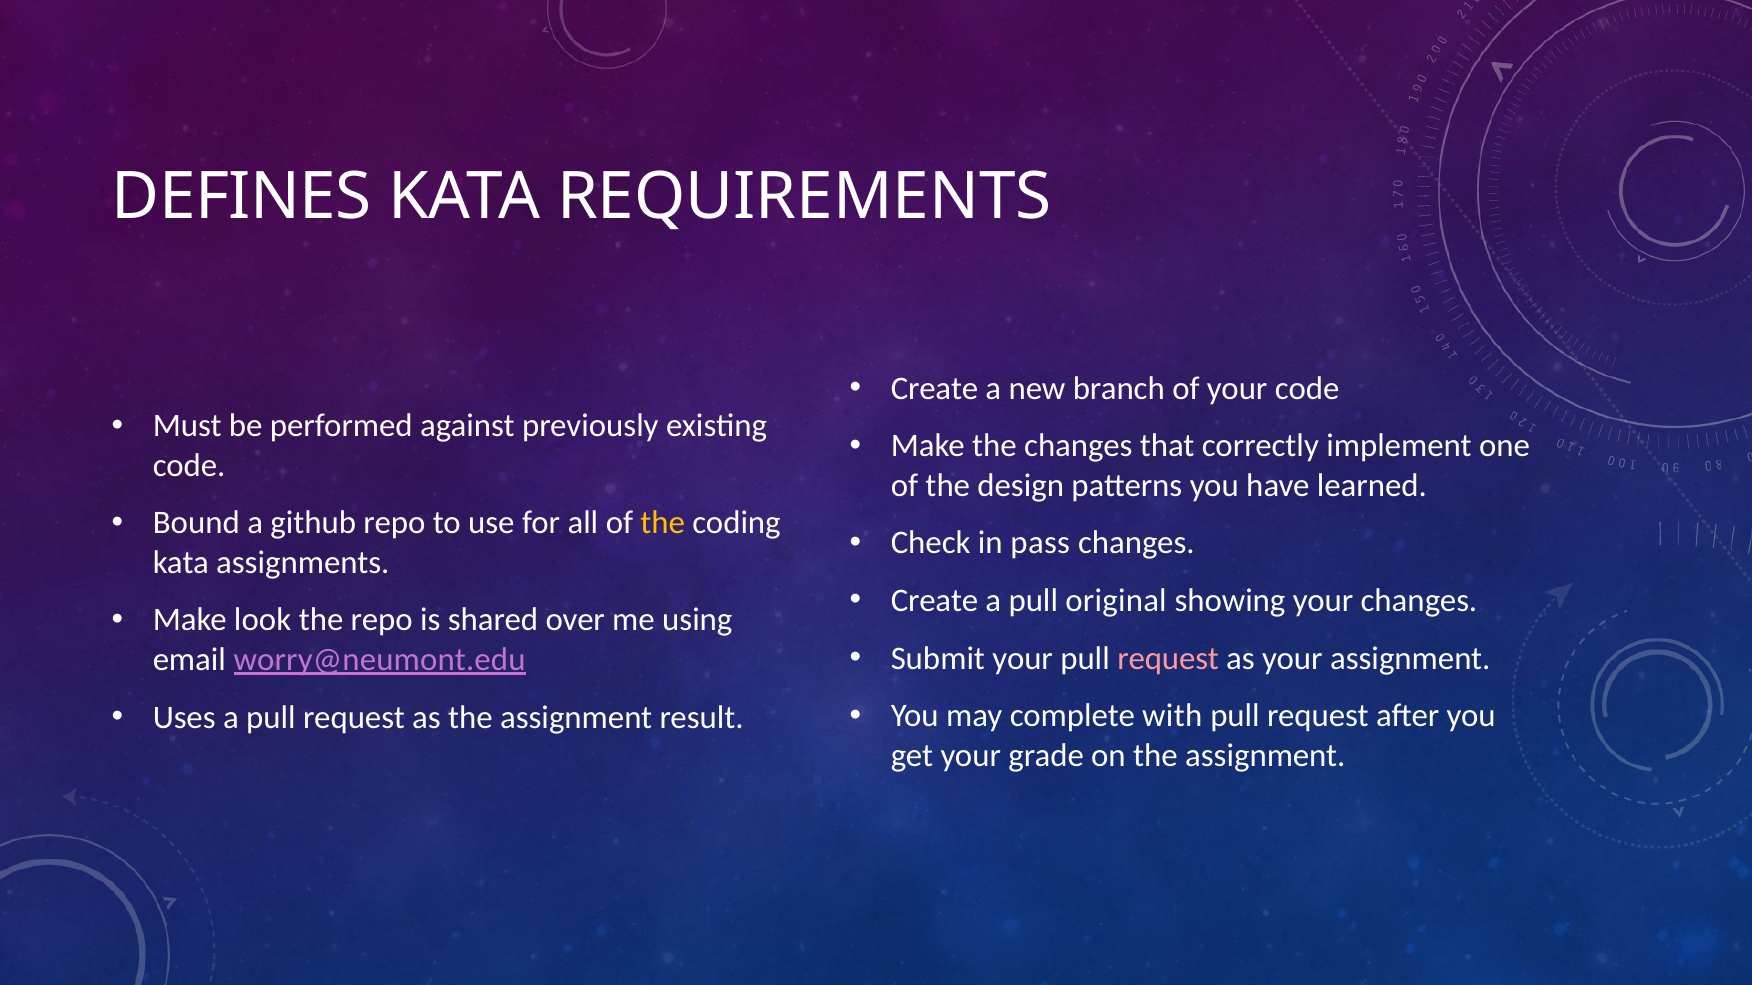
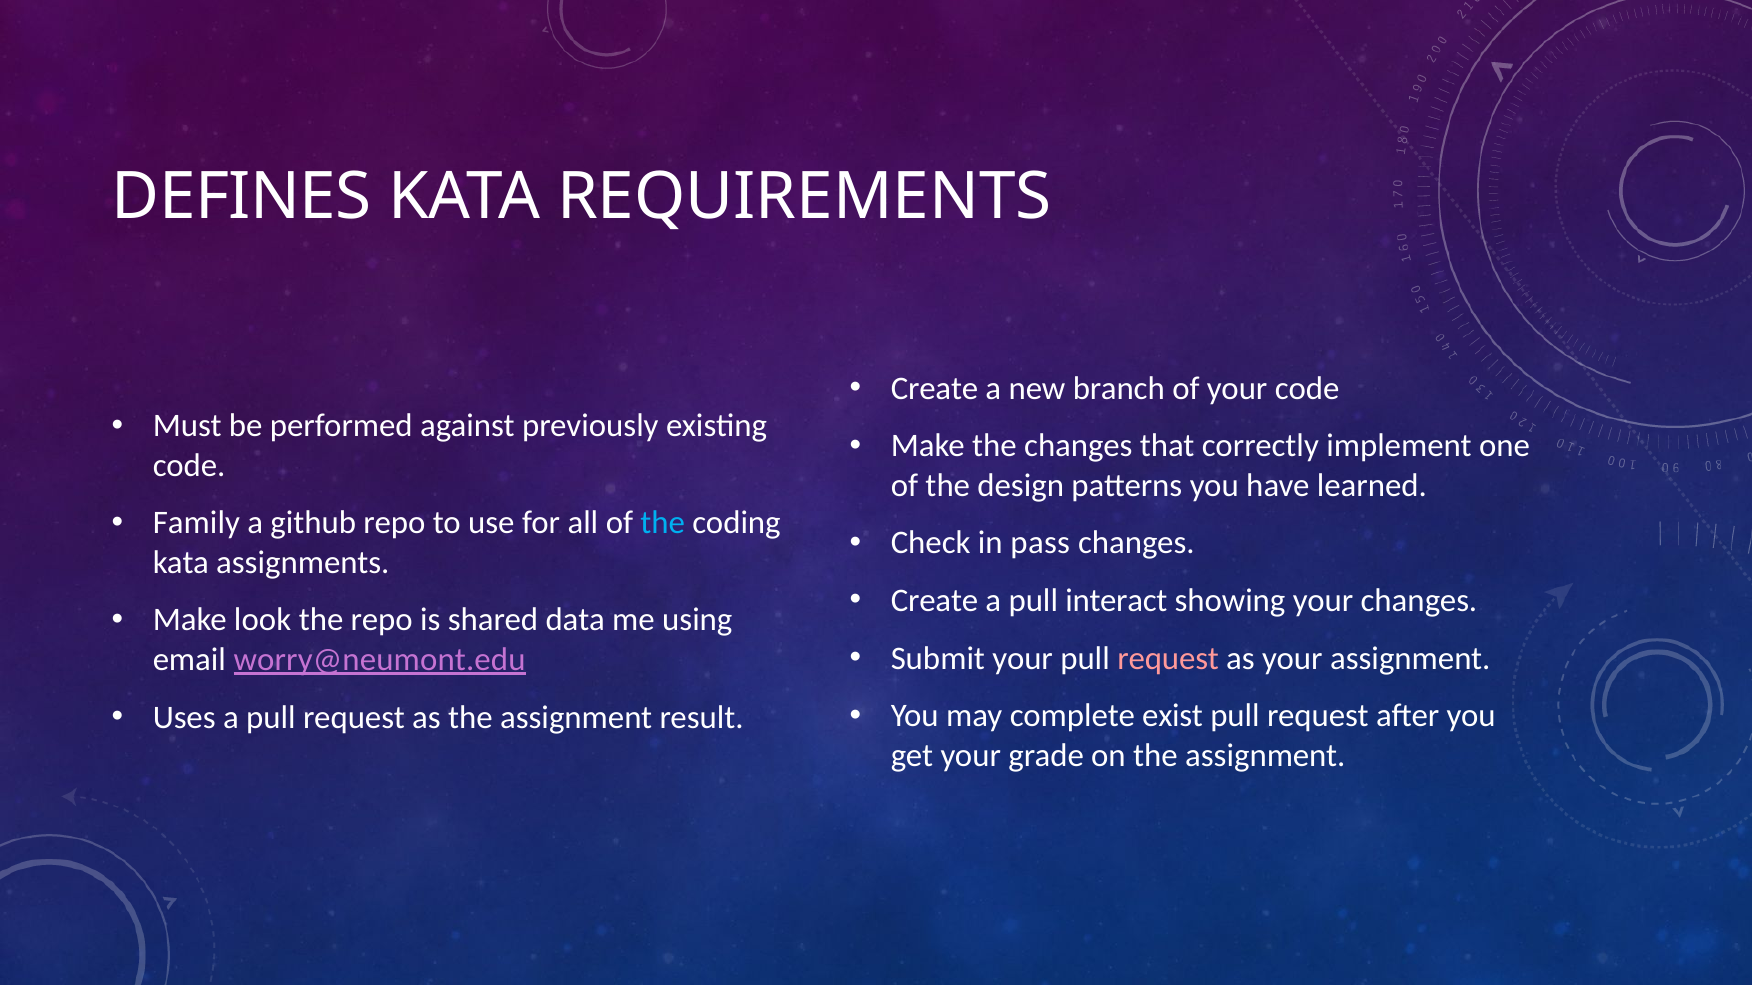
Bound: Bound -> Family
the at (663, 523) colour: yellow -> light blue
original: original -> interact
over: over -> data
with: with -> exist
